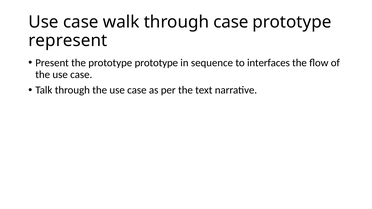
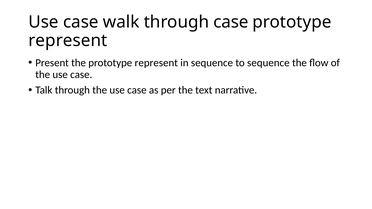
the prototype prototype: prototype -> represent
to interfaces: interfaces -> sequence
